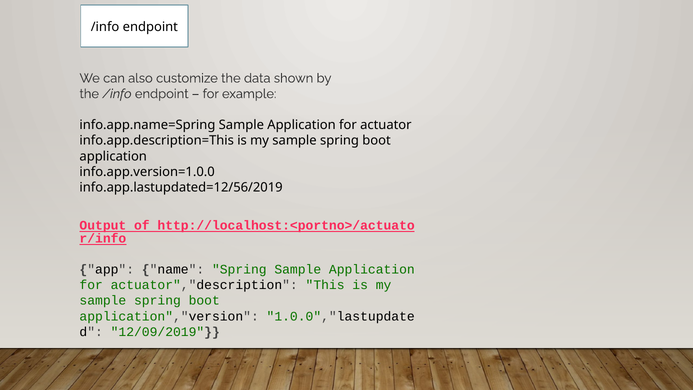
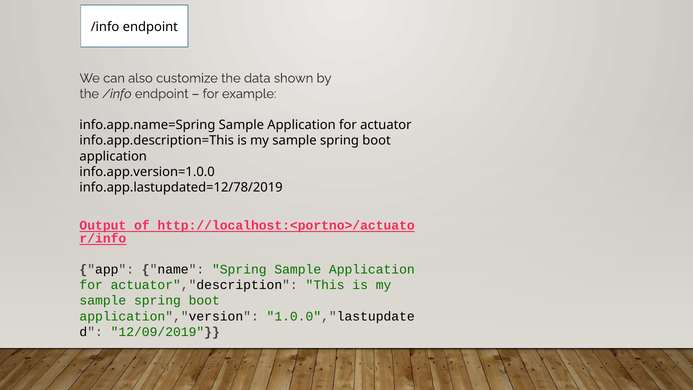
info.app.lastupdated=12/56/2019: info.app.lastupdated=12/56/2019 -> info.app.lastupdated=12/78/2019
